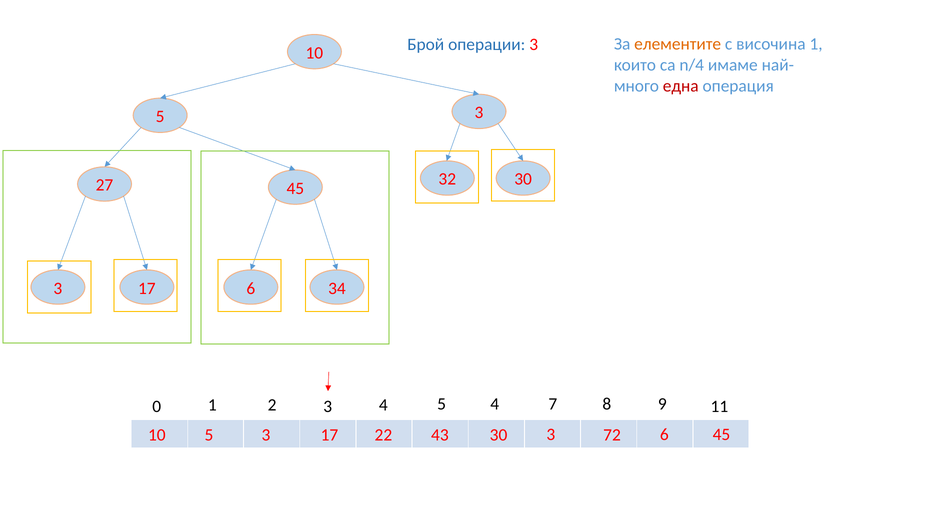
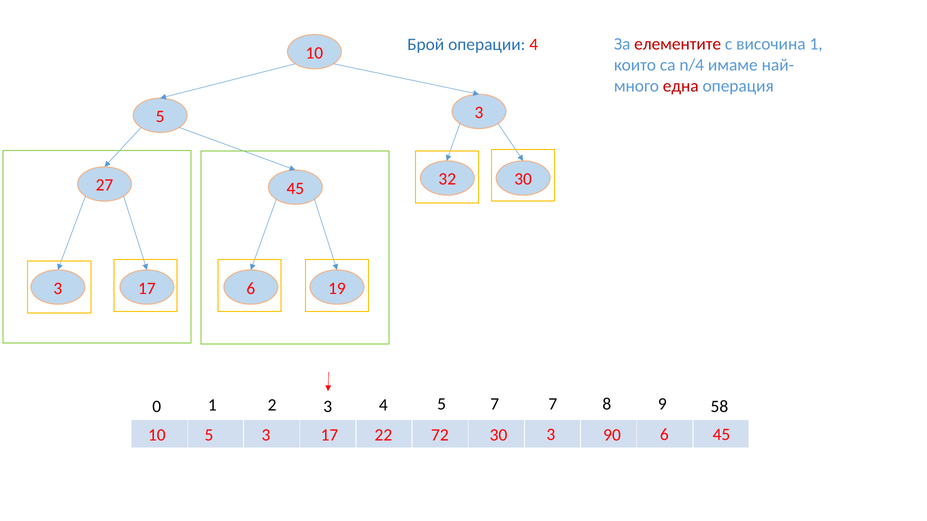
операции 3: 3 -> 4
елементите colour: orange -> red
34: 34 -> 19
11: 11 -> 58
5 4: 4 -> 7
72: 72 -> 90
43: 43 -> 72
